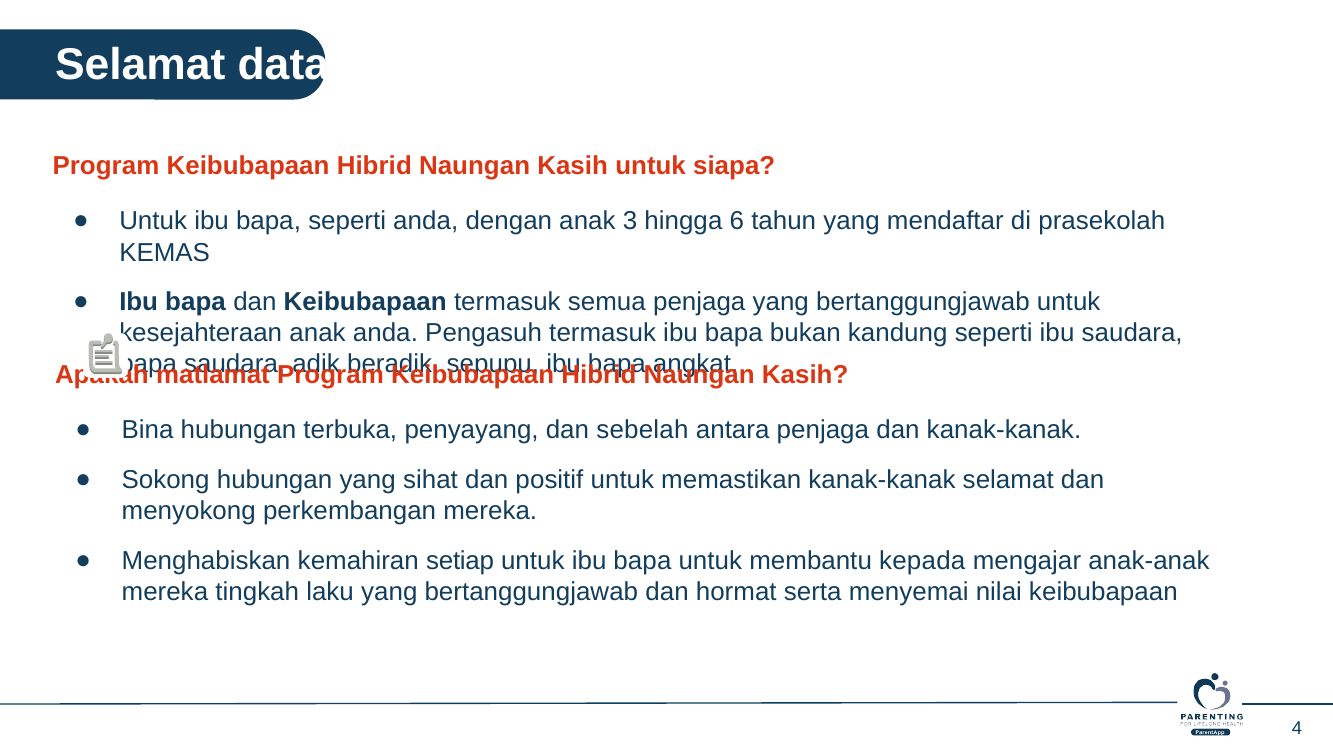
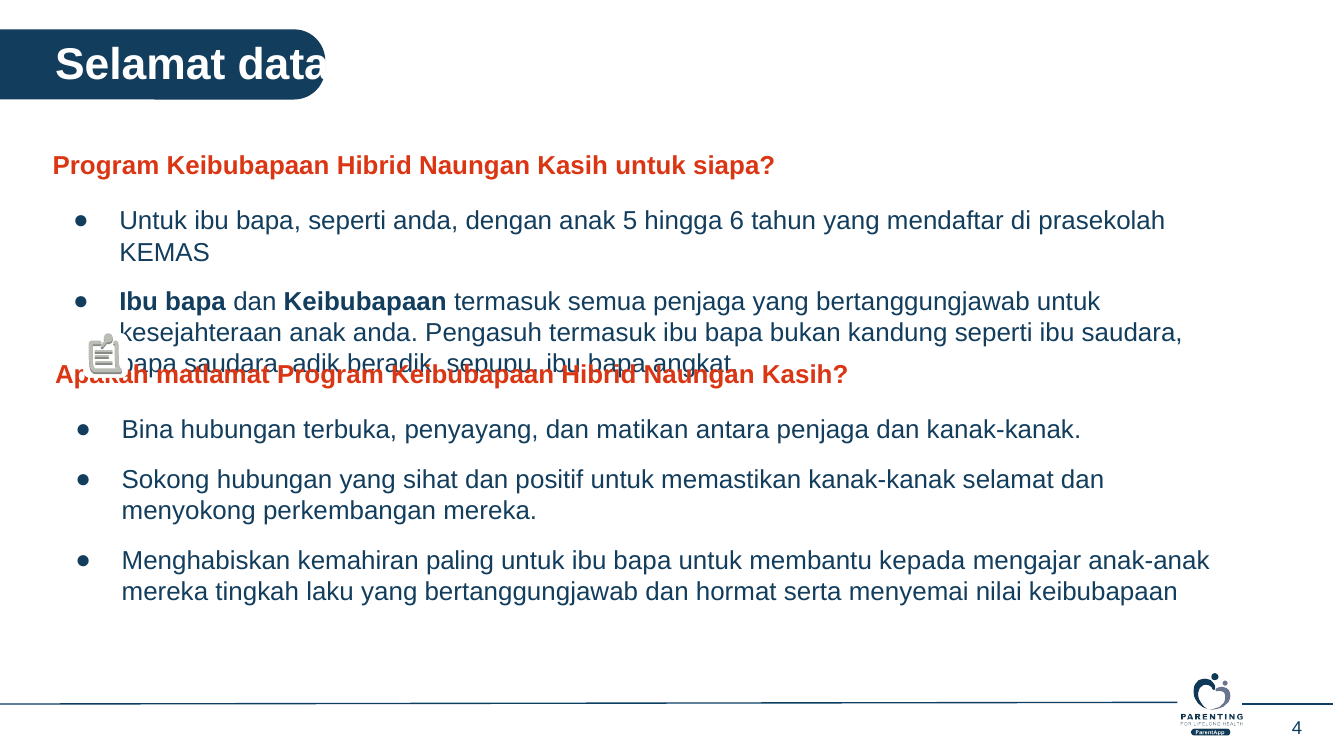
3: 3 -> 5
sebelah: sebelah -> matikan
setiap: setiap -> paling
